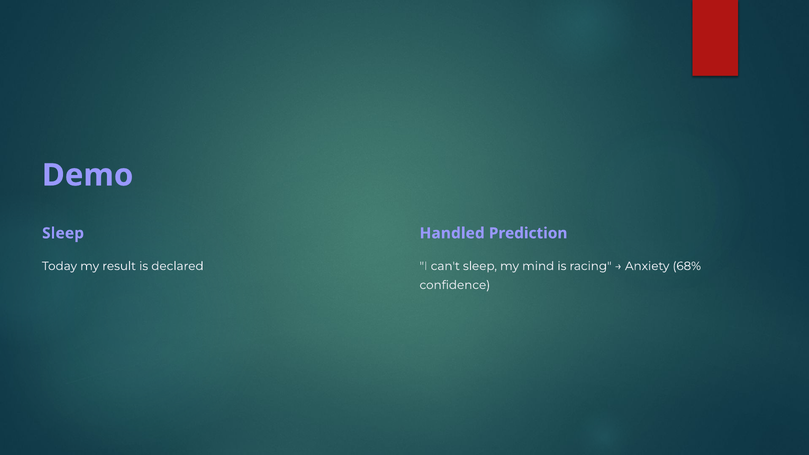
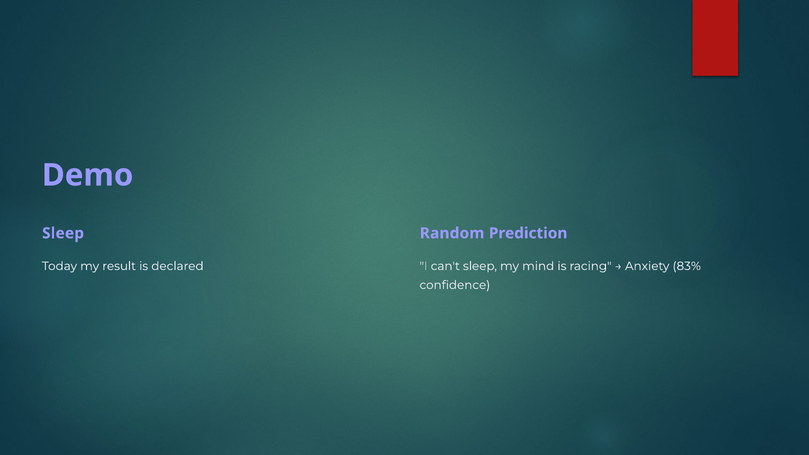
Handled: Handled -> Random
68%: 68% -> 83%
